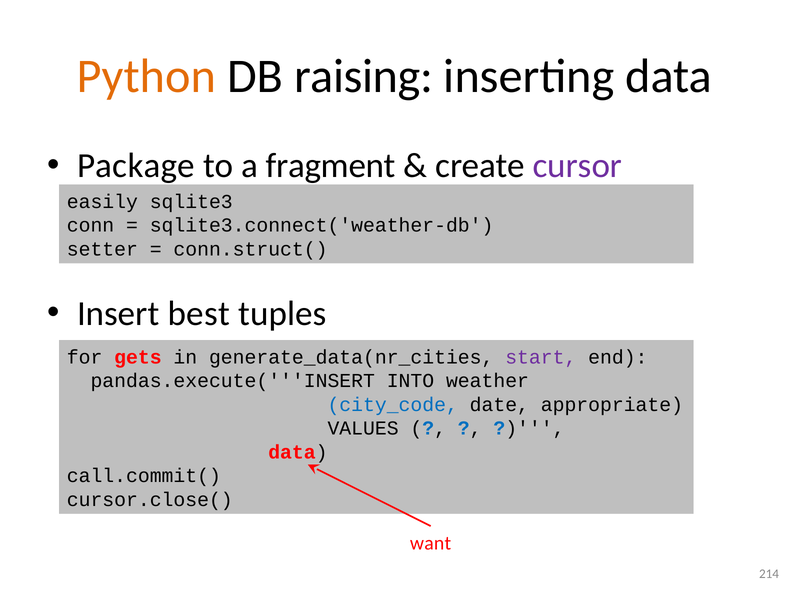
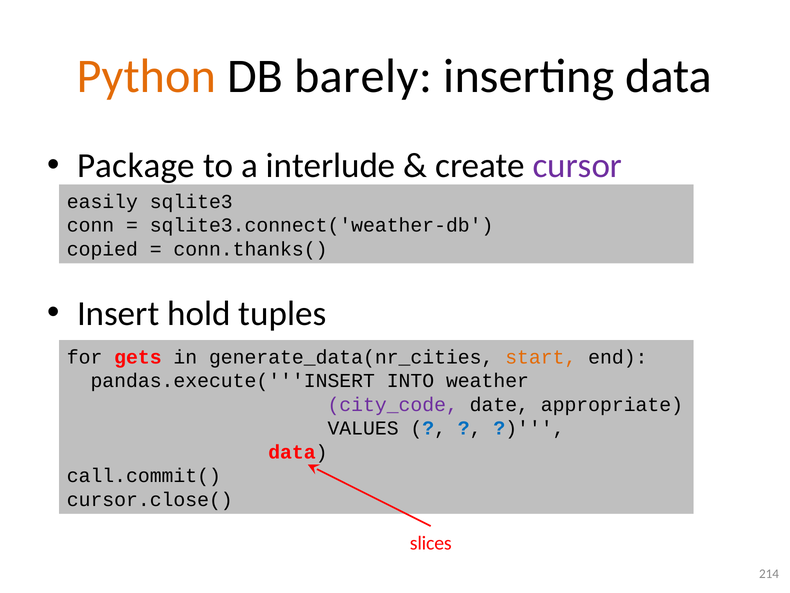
raising: raising -> barely
fragment: fragment -> interlude
setter: setter -> copied
conn.struct(: conn.struct( -> conn.thanks(
best: best -> hold
start colour: purple -> orange
city_code colour: blue -> purple
want: want -> slices
